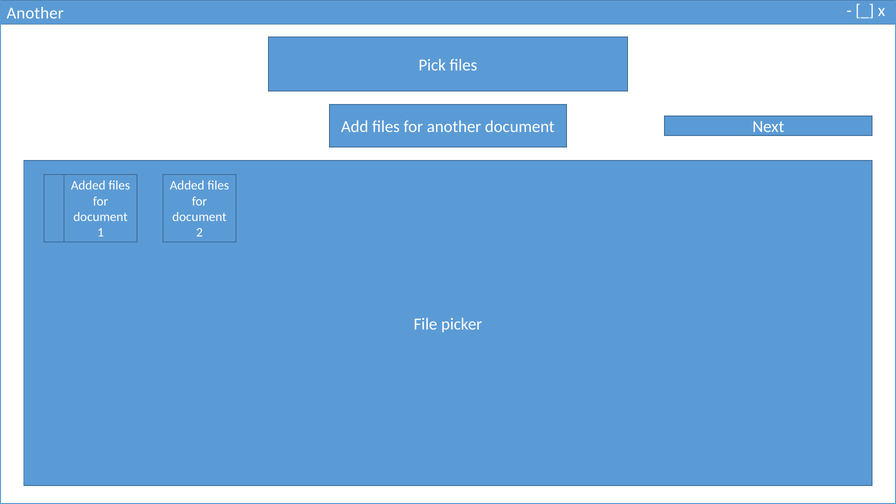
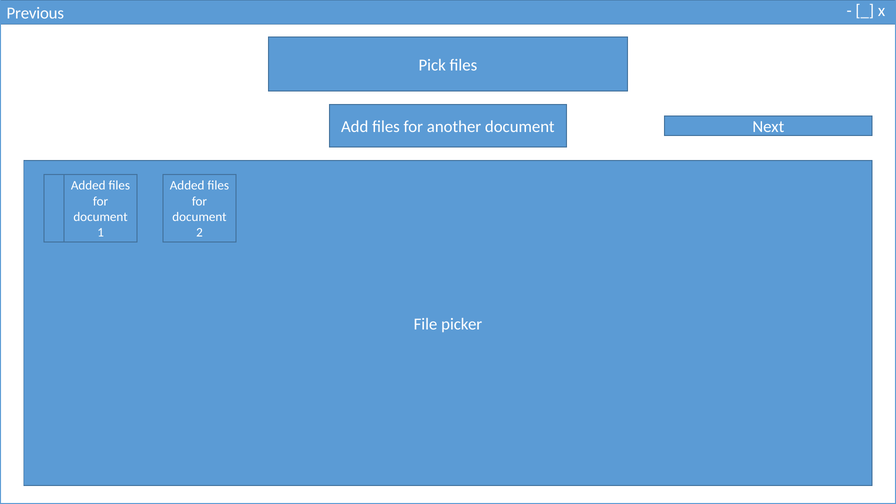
Another at (35, 13): Another -> Previous
